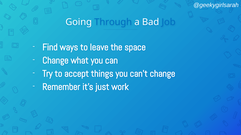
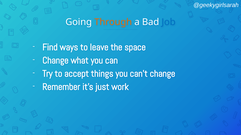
Through colour: blue -> orange
